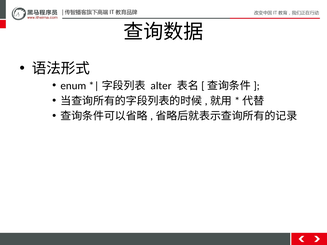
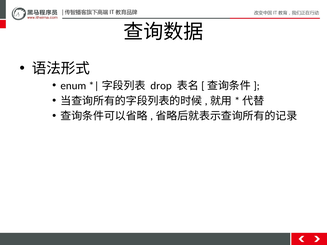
alter: alter -> drop
